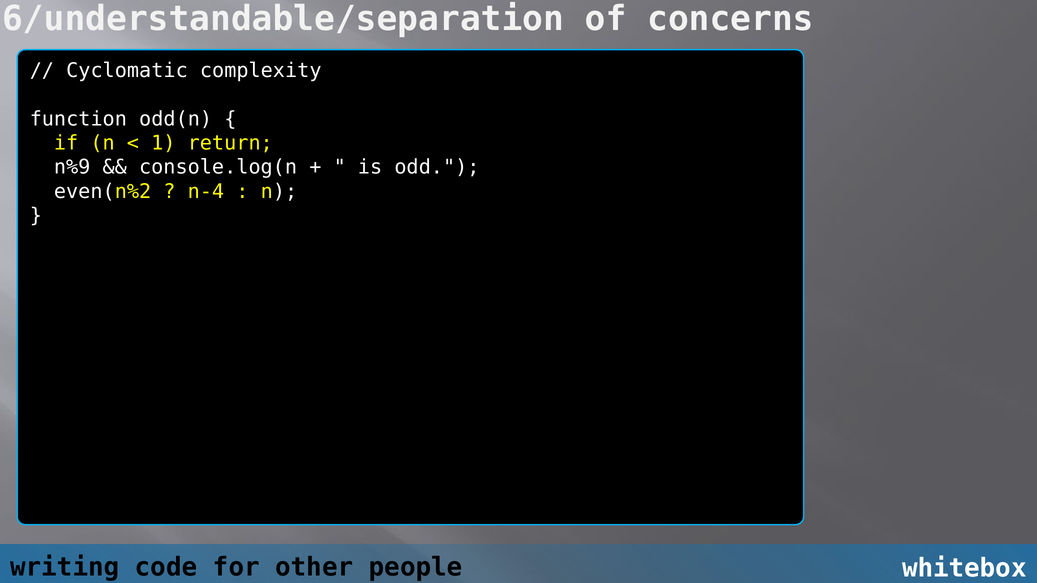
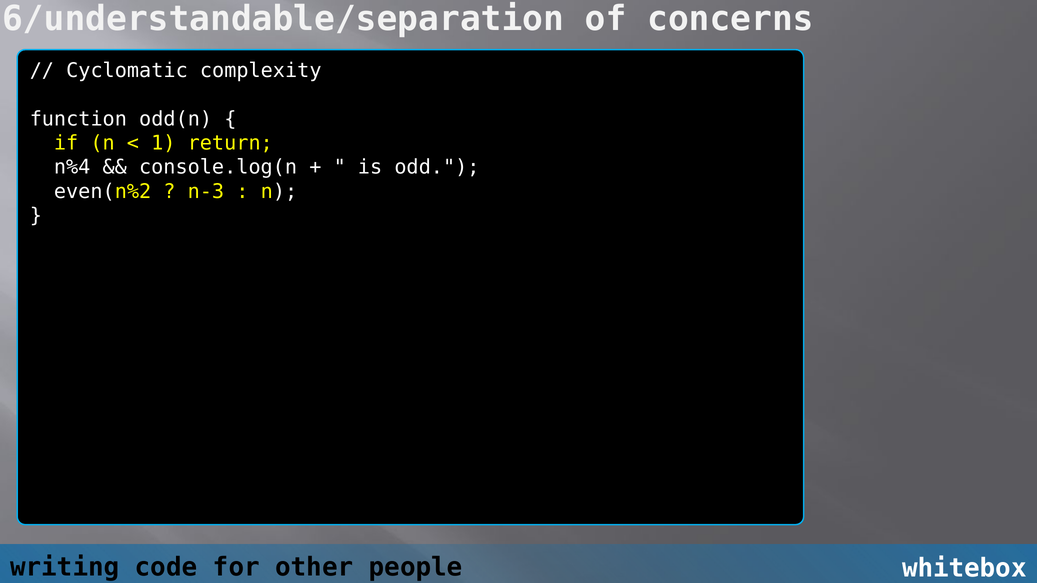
n%9: n%9 -> n%4
n-4: n-4 -> n-3
